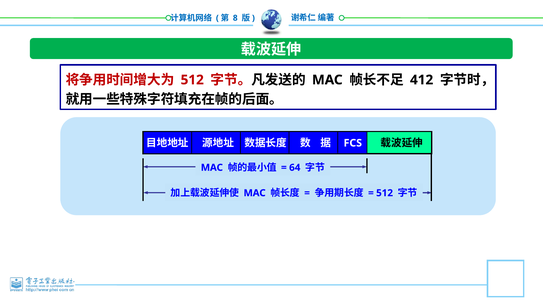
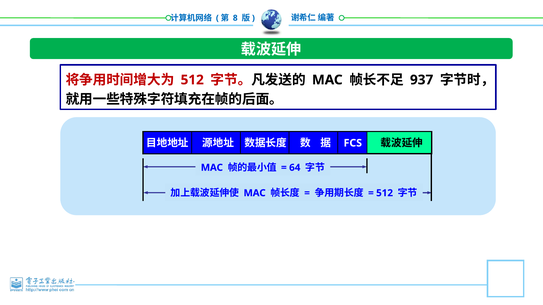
412: 412 -> 937
